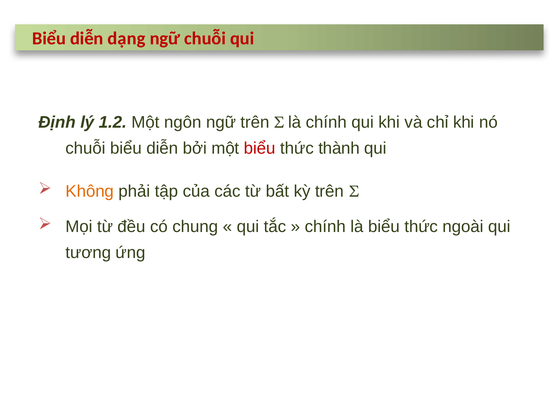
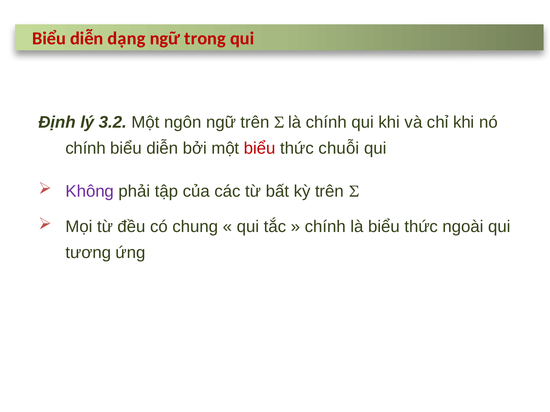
ngữ chuỗi: chuỗi -> trong
1.2: 1.2 -> 3.2
chuỗi at (86, 148): chuỗi -> chính
thành: thành -> chuỗi
Không colour: orange -> purple
